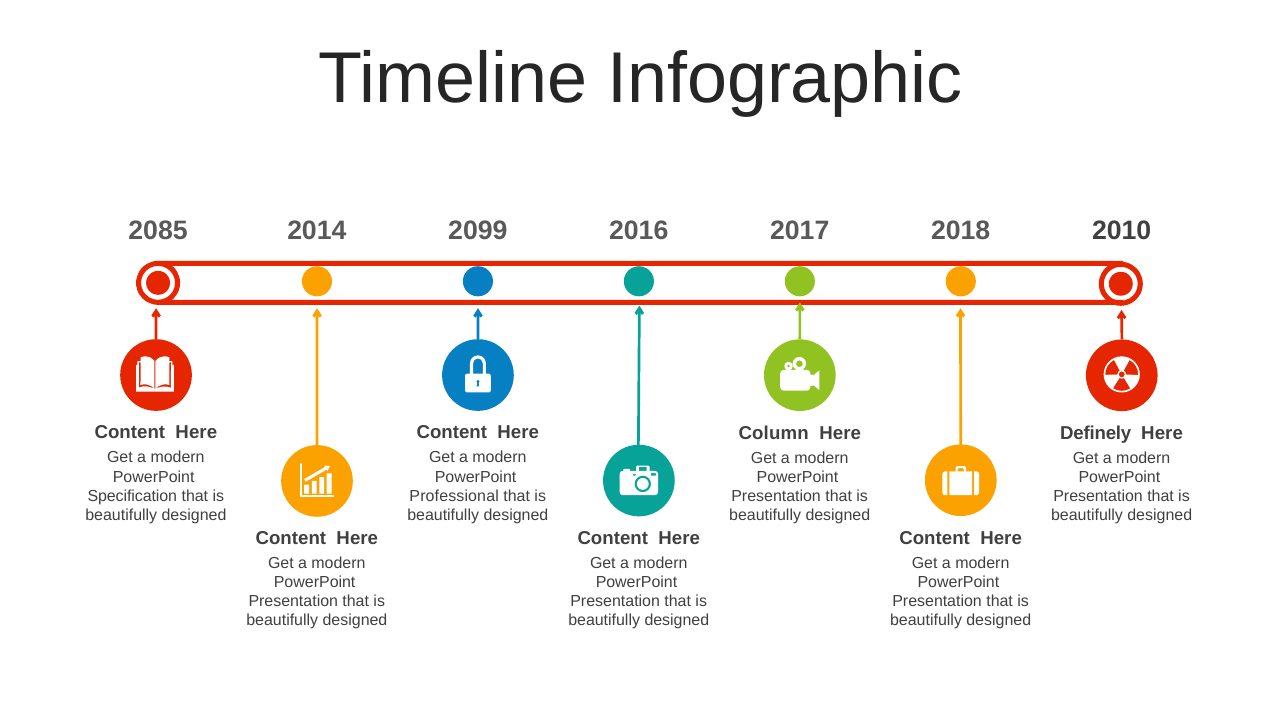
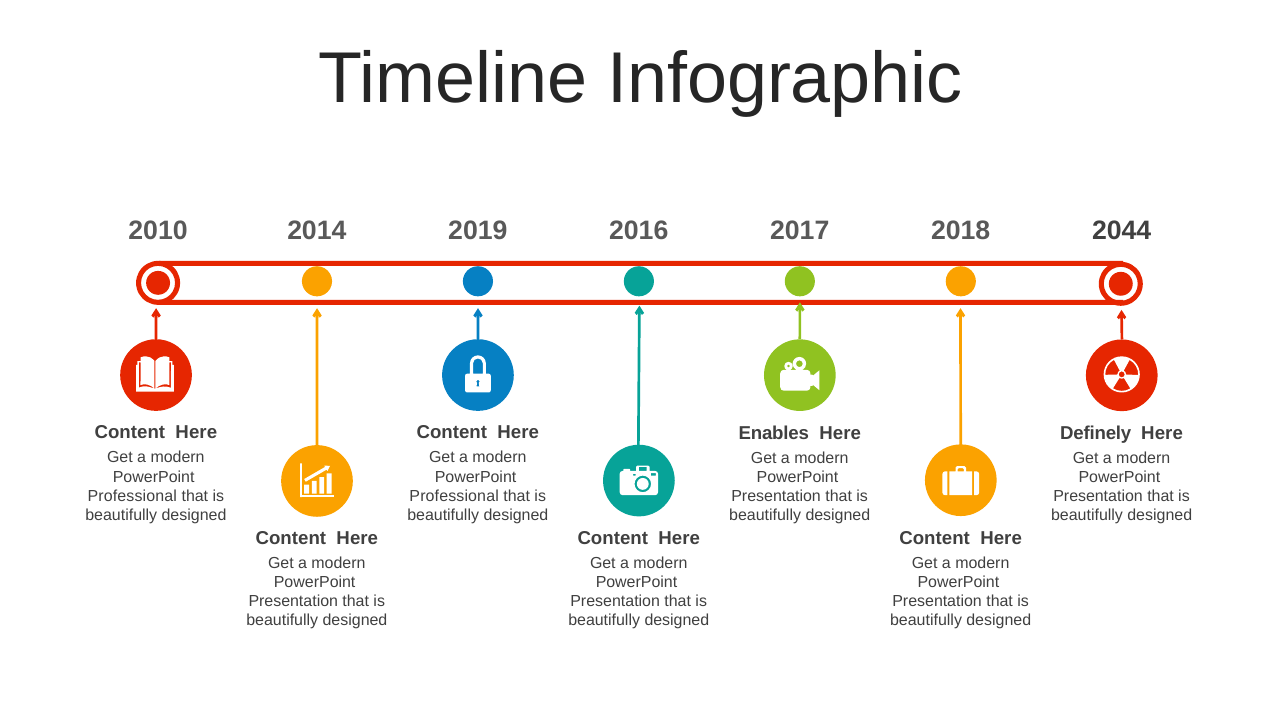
2085: 2085 -> 2010
2099: 2099 -> 2019
2010: 2010 -> 2044
Column: Column -> Enables
Specification at (132, 496): Specification -> Professional
